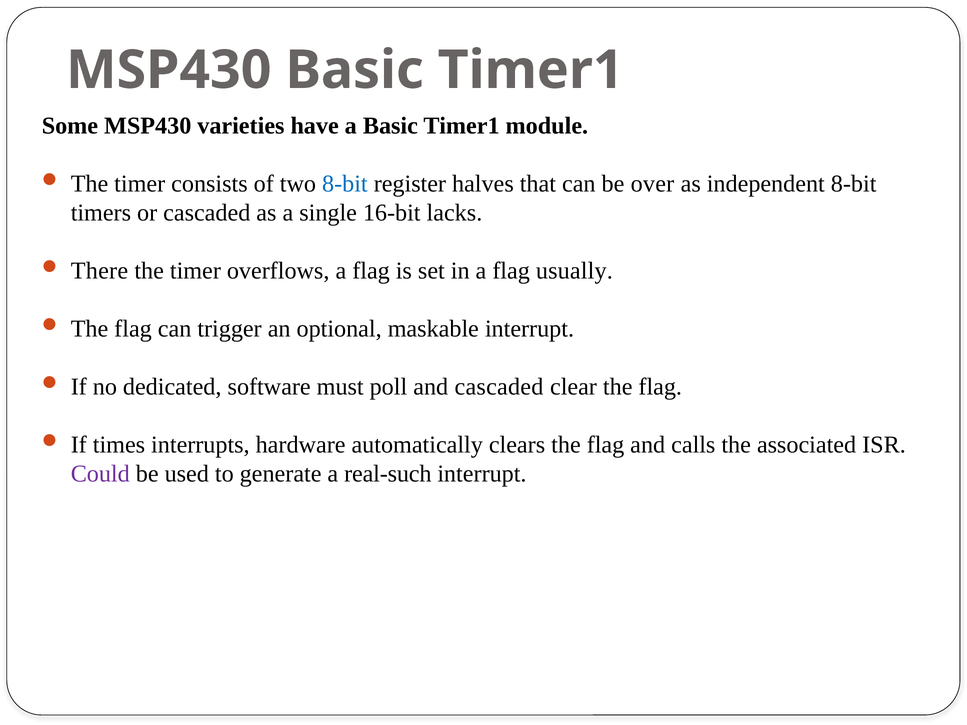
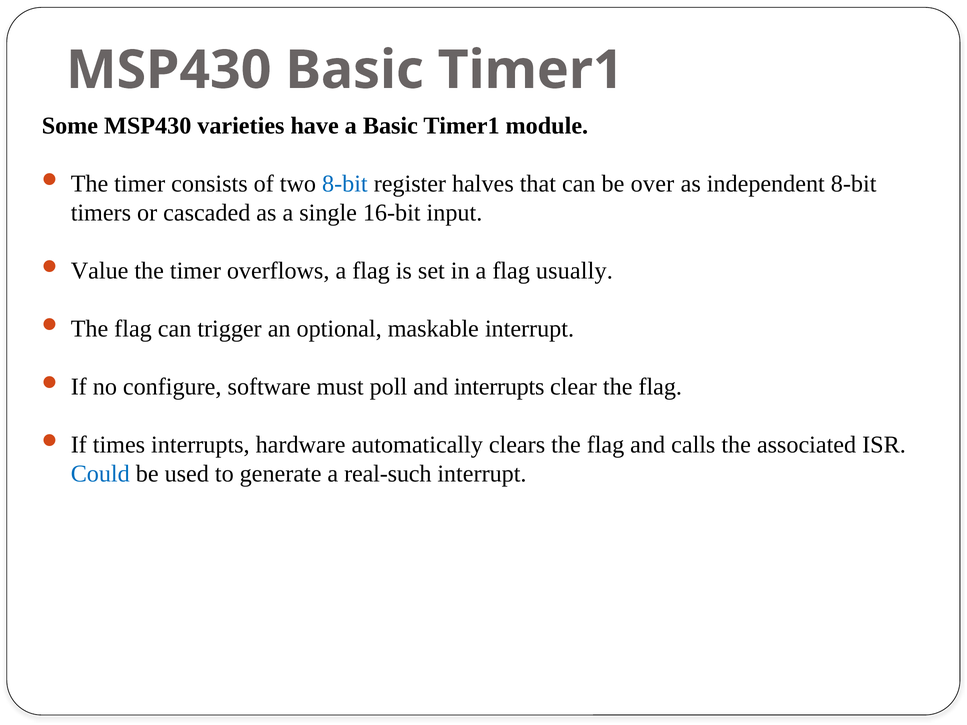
lacks: lacks -> input
There: There -> Value
dedicated: dedicated -> configure
and cascaded: cascaded -> interrupts
Could colour: purple -> blue
